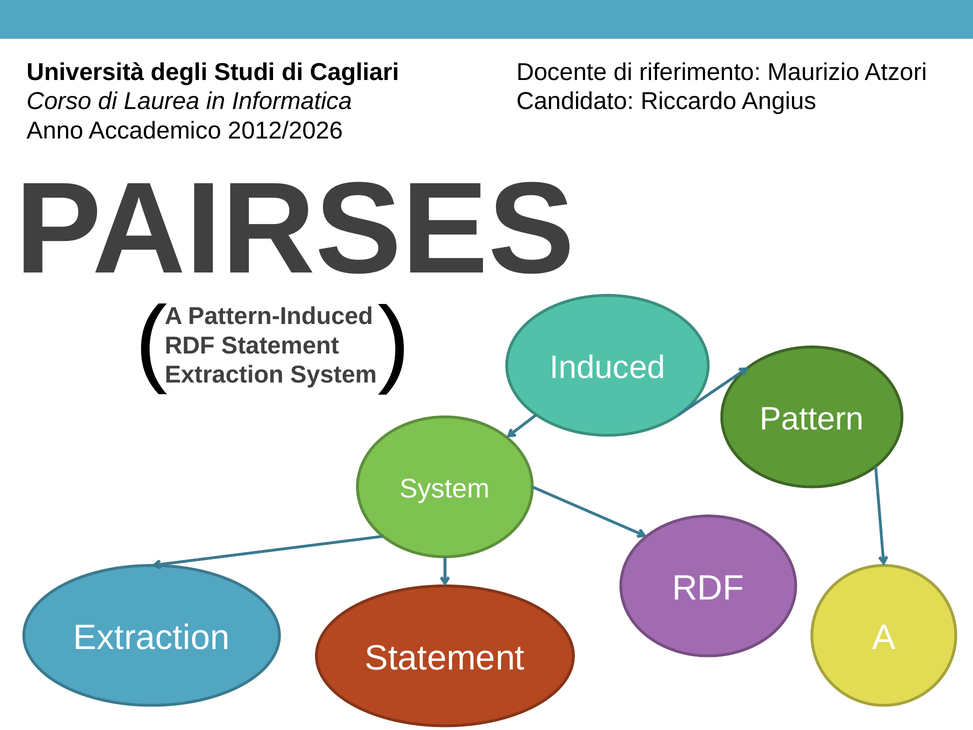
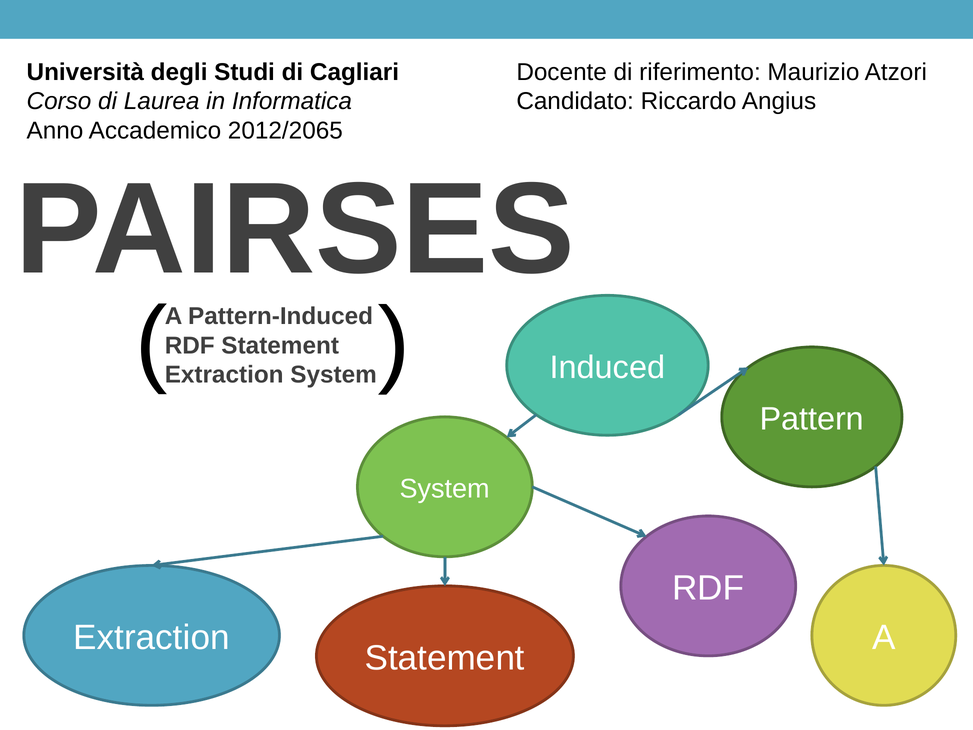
2012/2026: 2012/2026 -> 2012/2065
